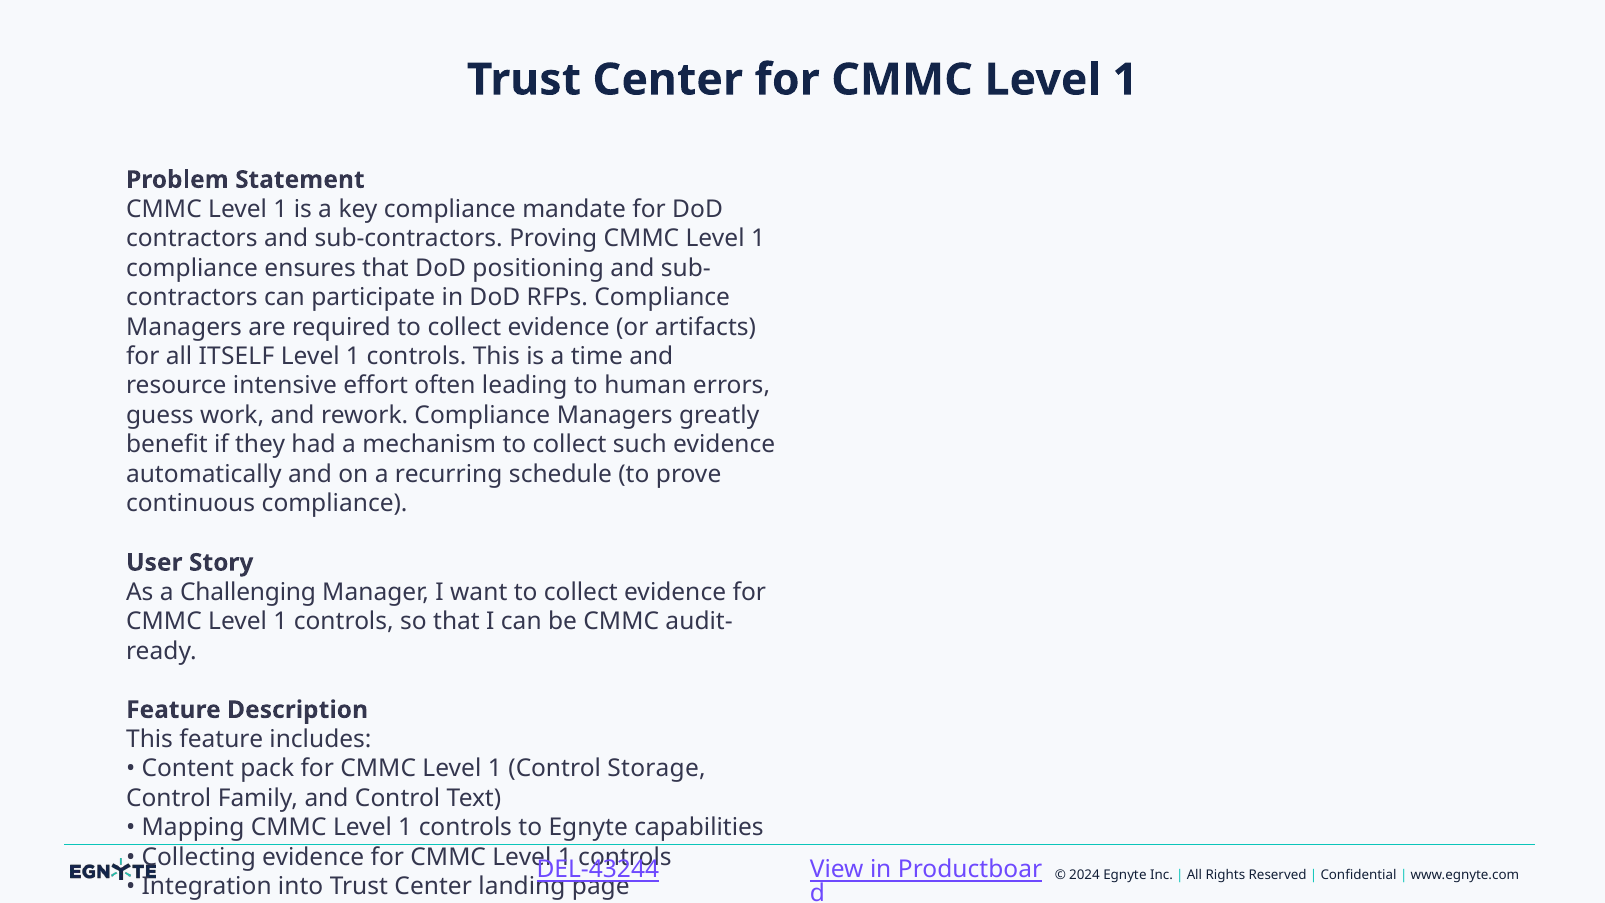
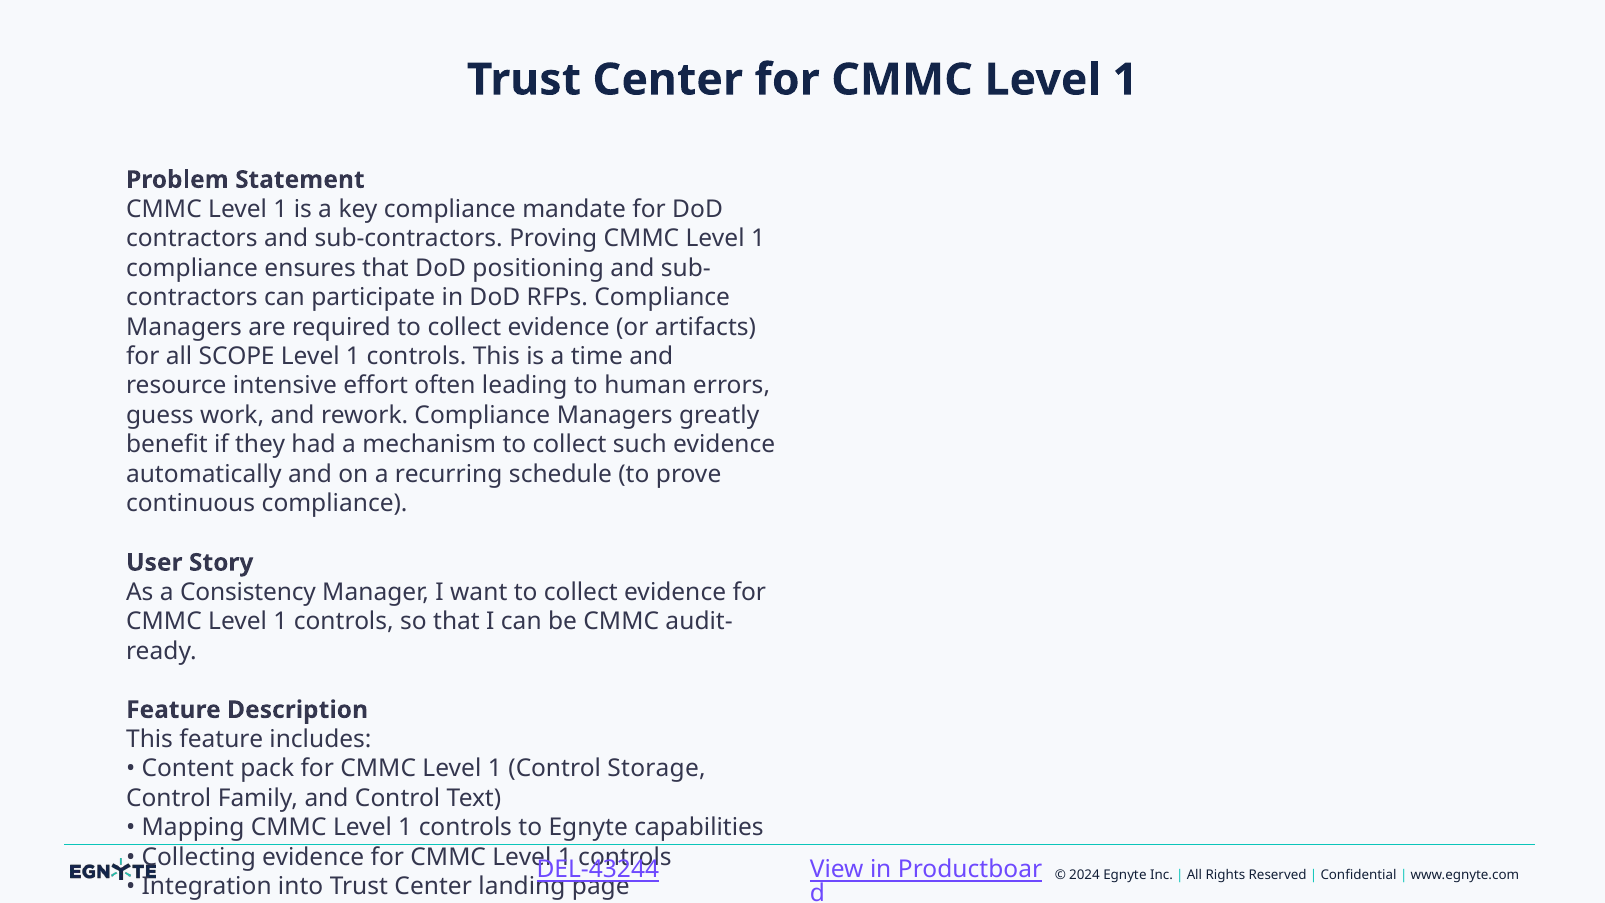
ITSELF: ITSELF -> SCOPE
Challenging: Challenging -> Consistency
